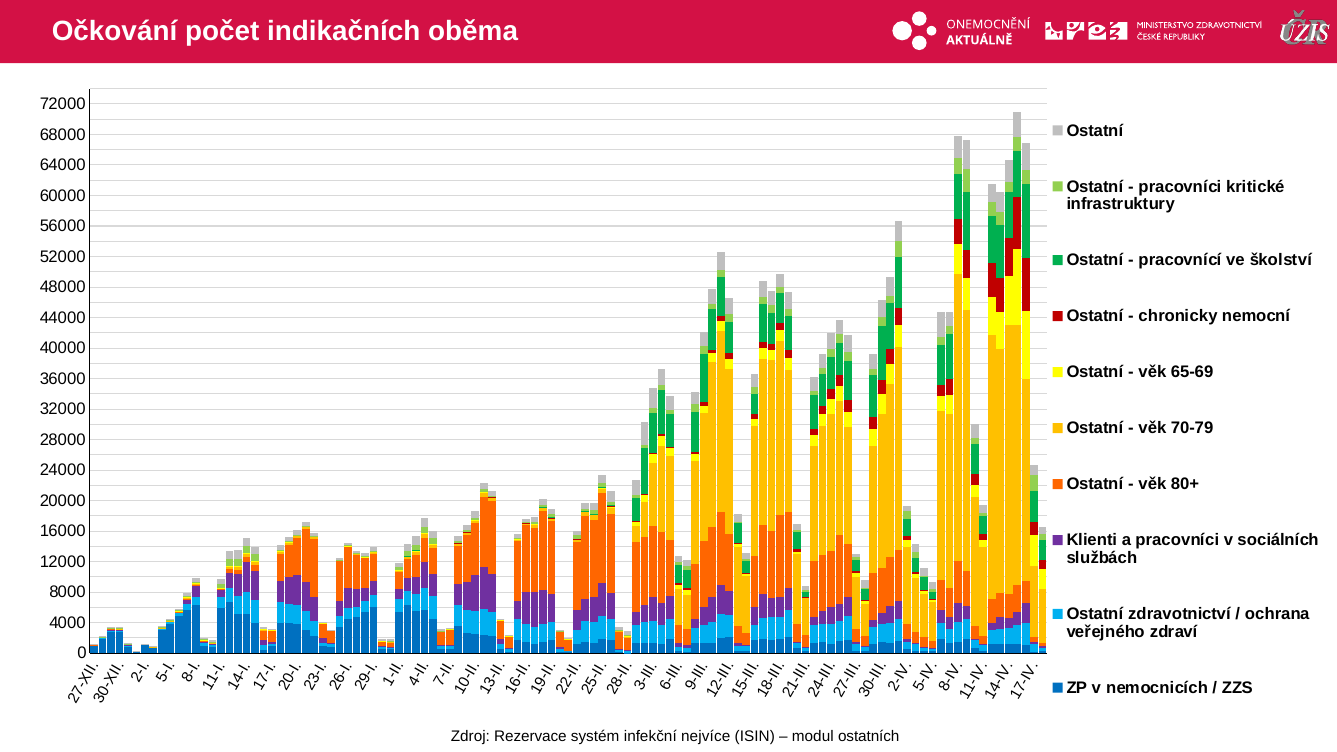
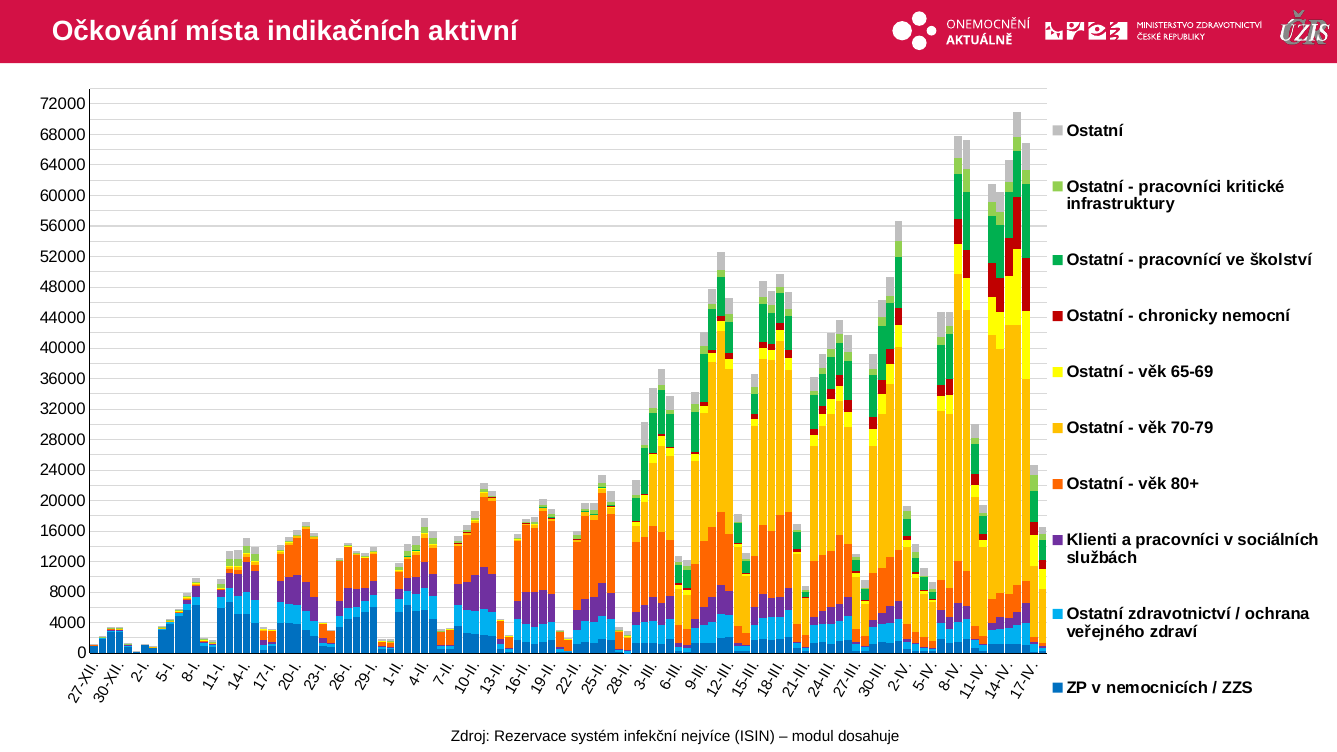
počet: počet -> místa
oběma: oběma -> aktivní
ostatních: ostatních -> dosahuje
